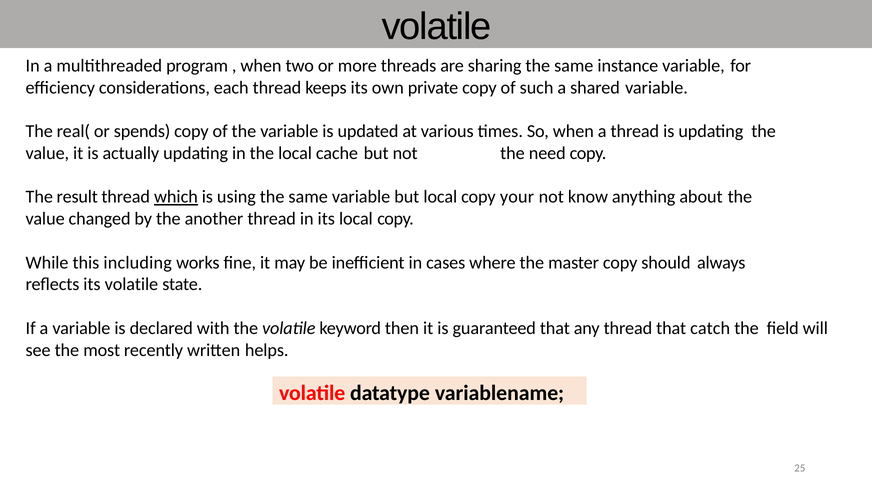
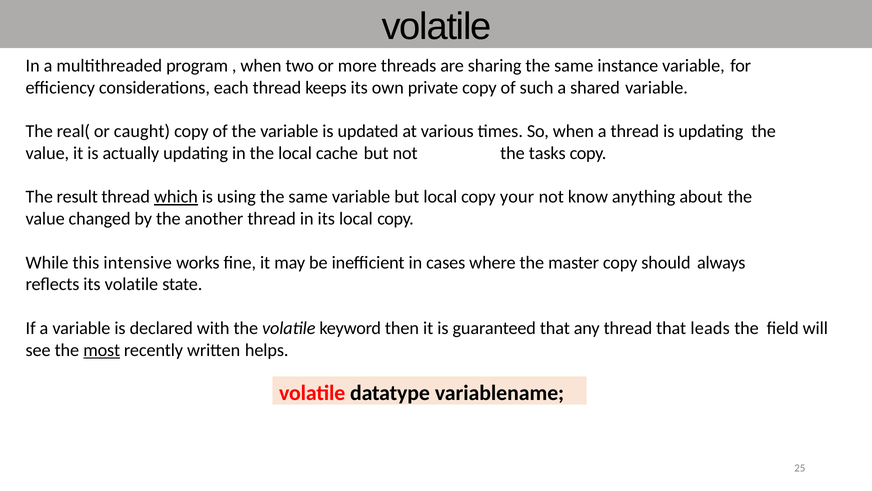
spends: spends -> caught
need: need -> tasks
including: including -> intensive
catch: catch -> leads
most underline: none -> present
